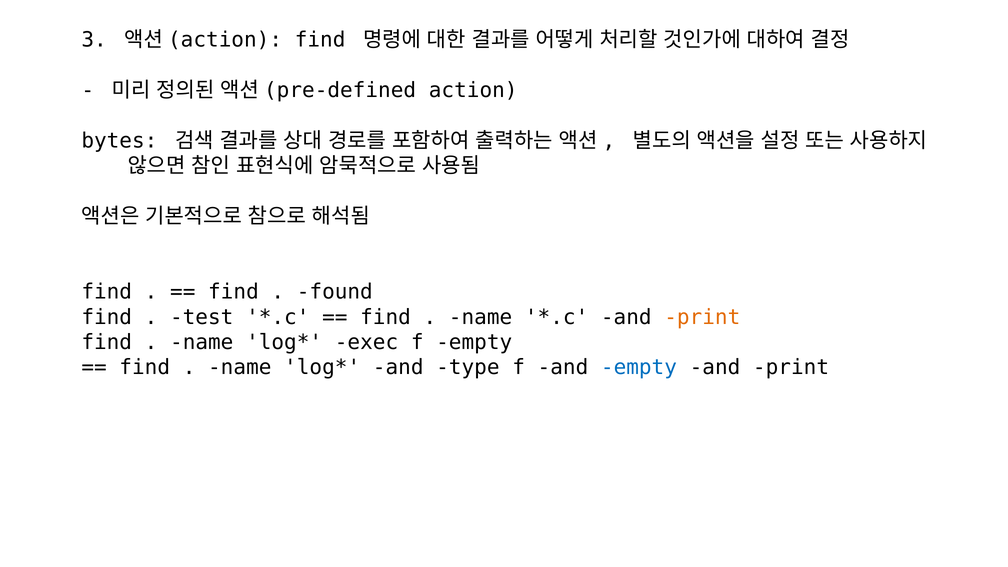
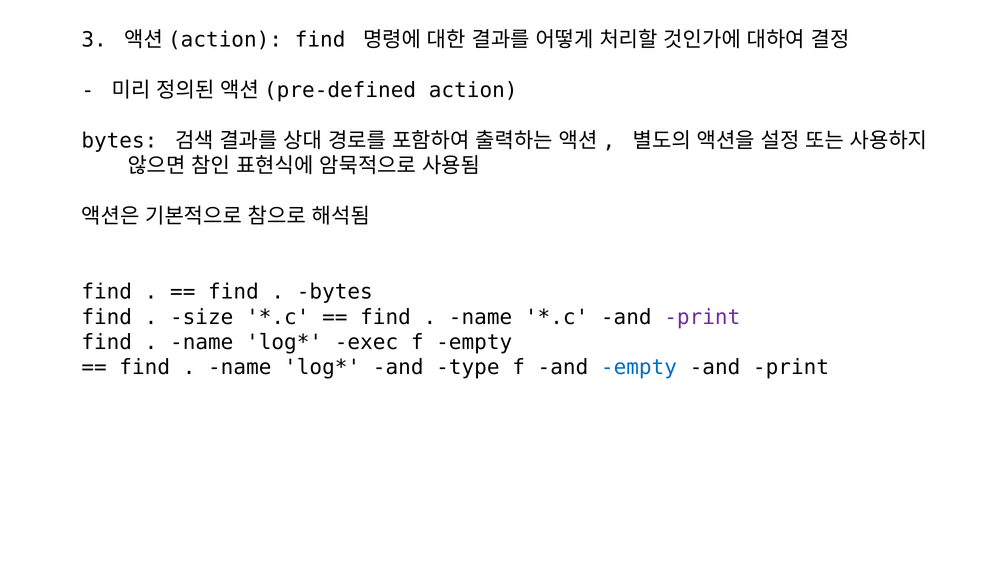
found at (335, 292): found -> bytes
test: test -> size
print at (702, 317) colour: orange -> purple
